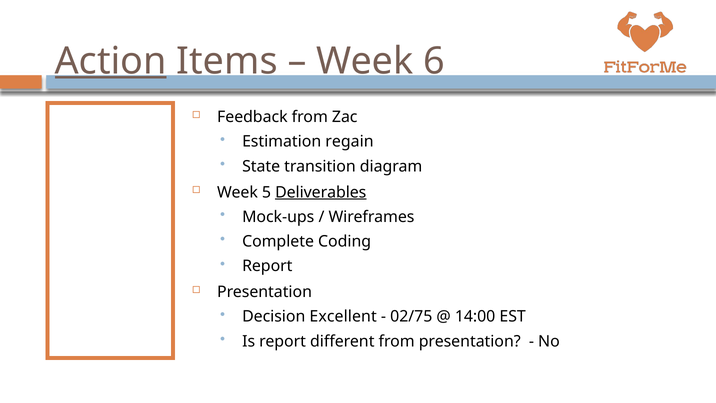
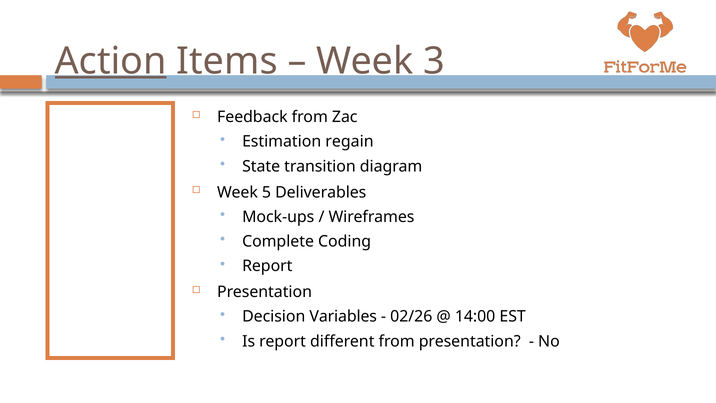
6: 6 -> 3
Deliverables underline: present -> none
Excellent: Excellent -> Variables
02/75: 02/75 -> 02/26
